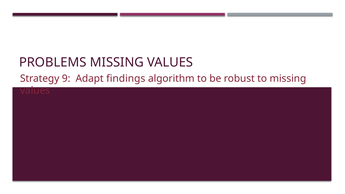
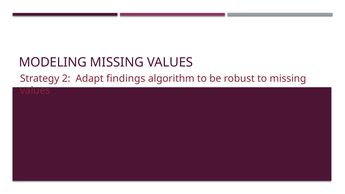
PROBLEMS: PROBLEMS -> MODELING
9: 9 -> 2
